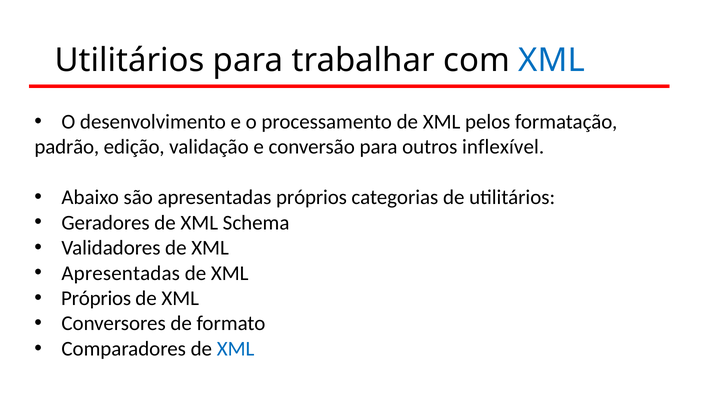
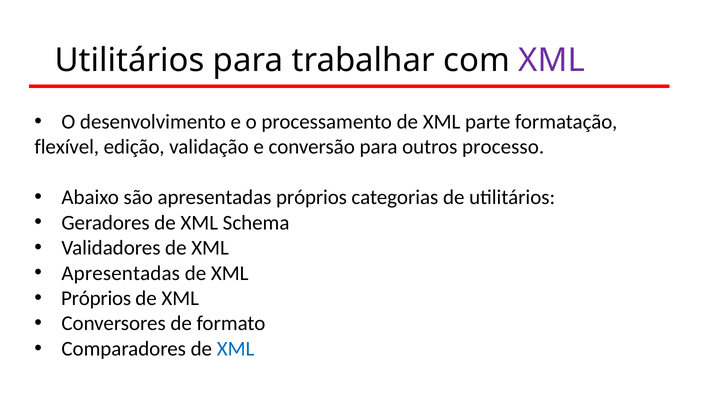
XML at (552, 60) colour: blue -> purple
pelos: pelos -> parte
padrão: padrão -> flexível
inflexível: inflexível -> processo
